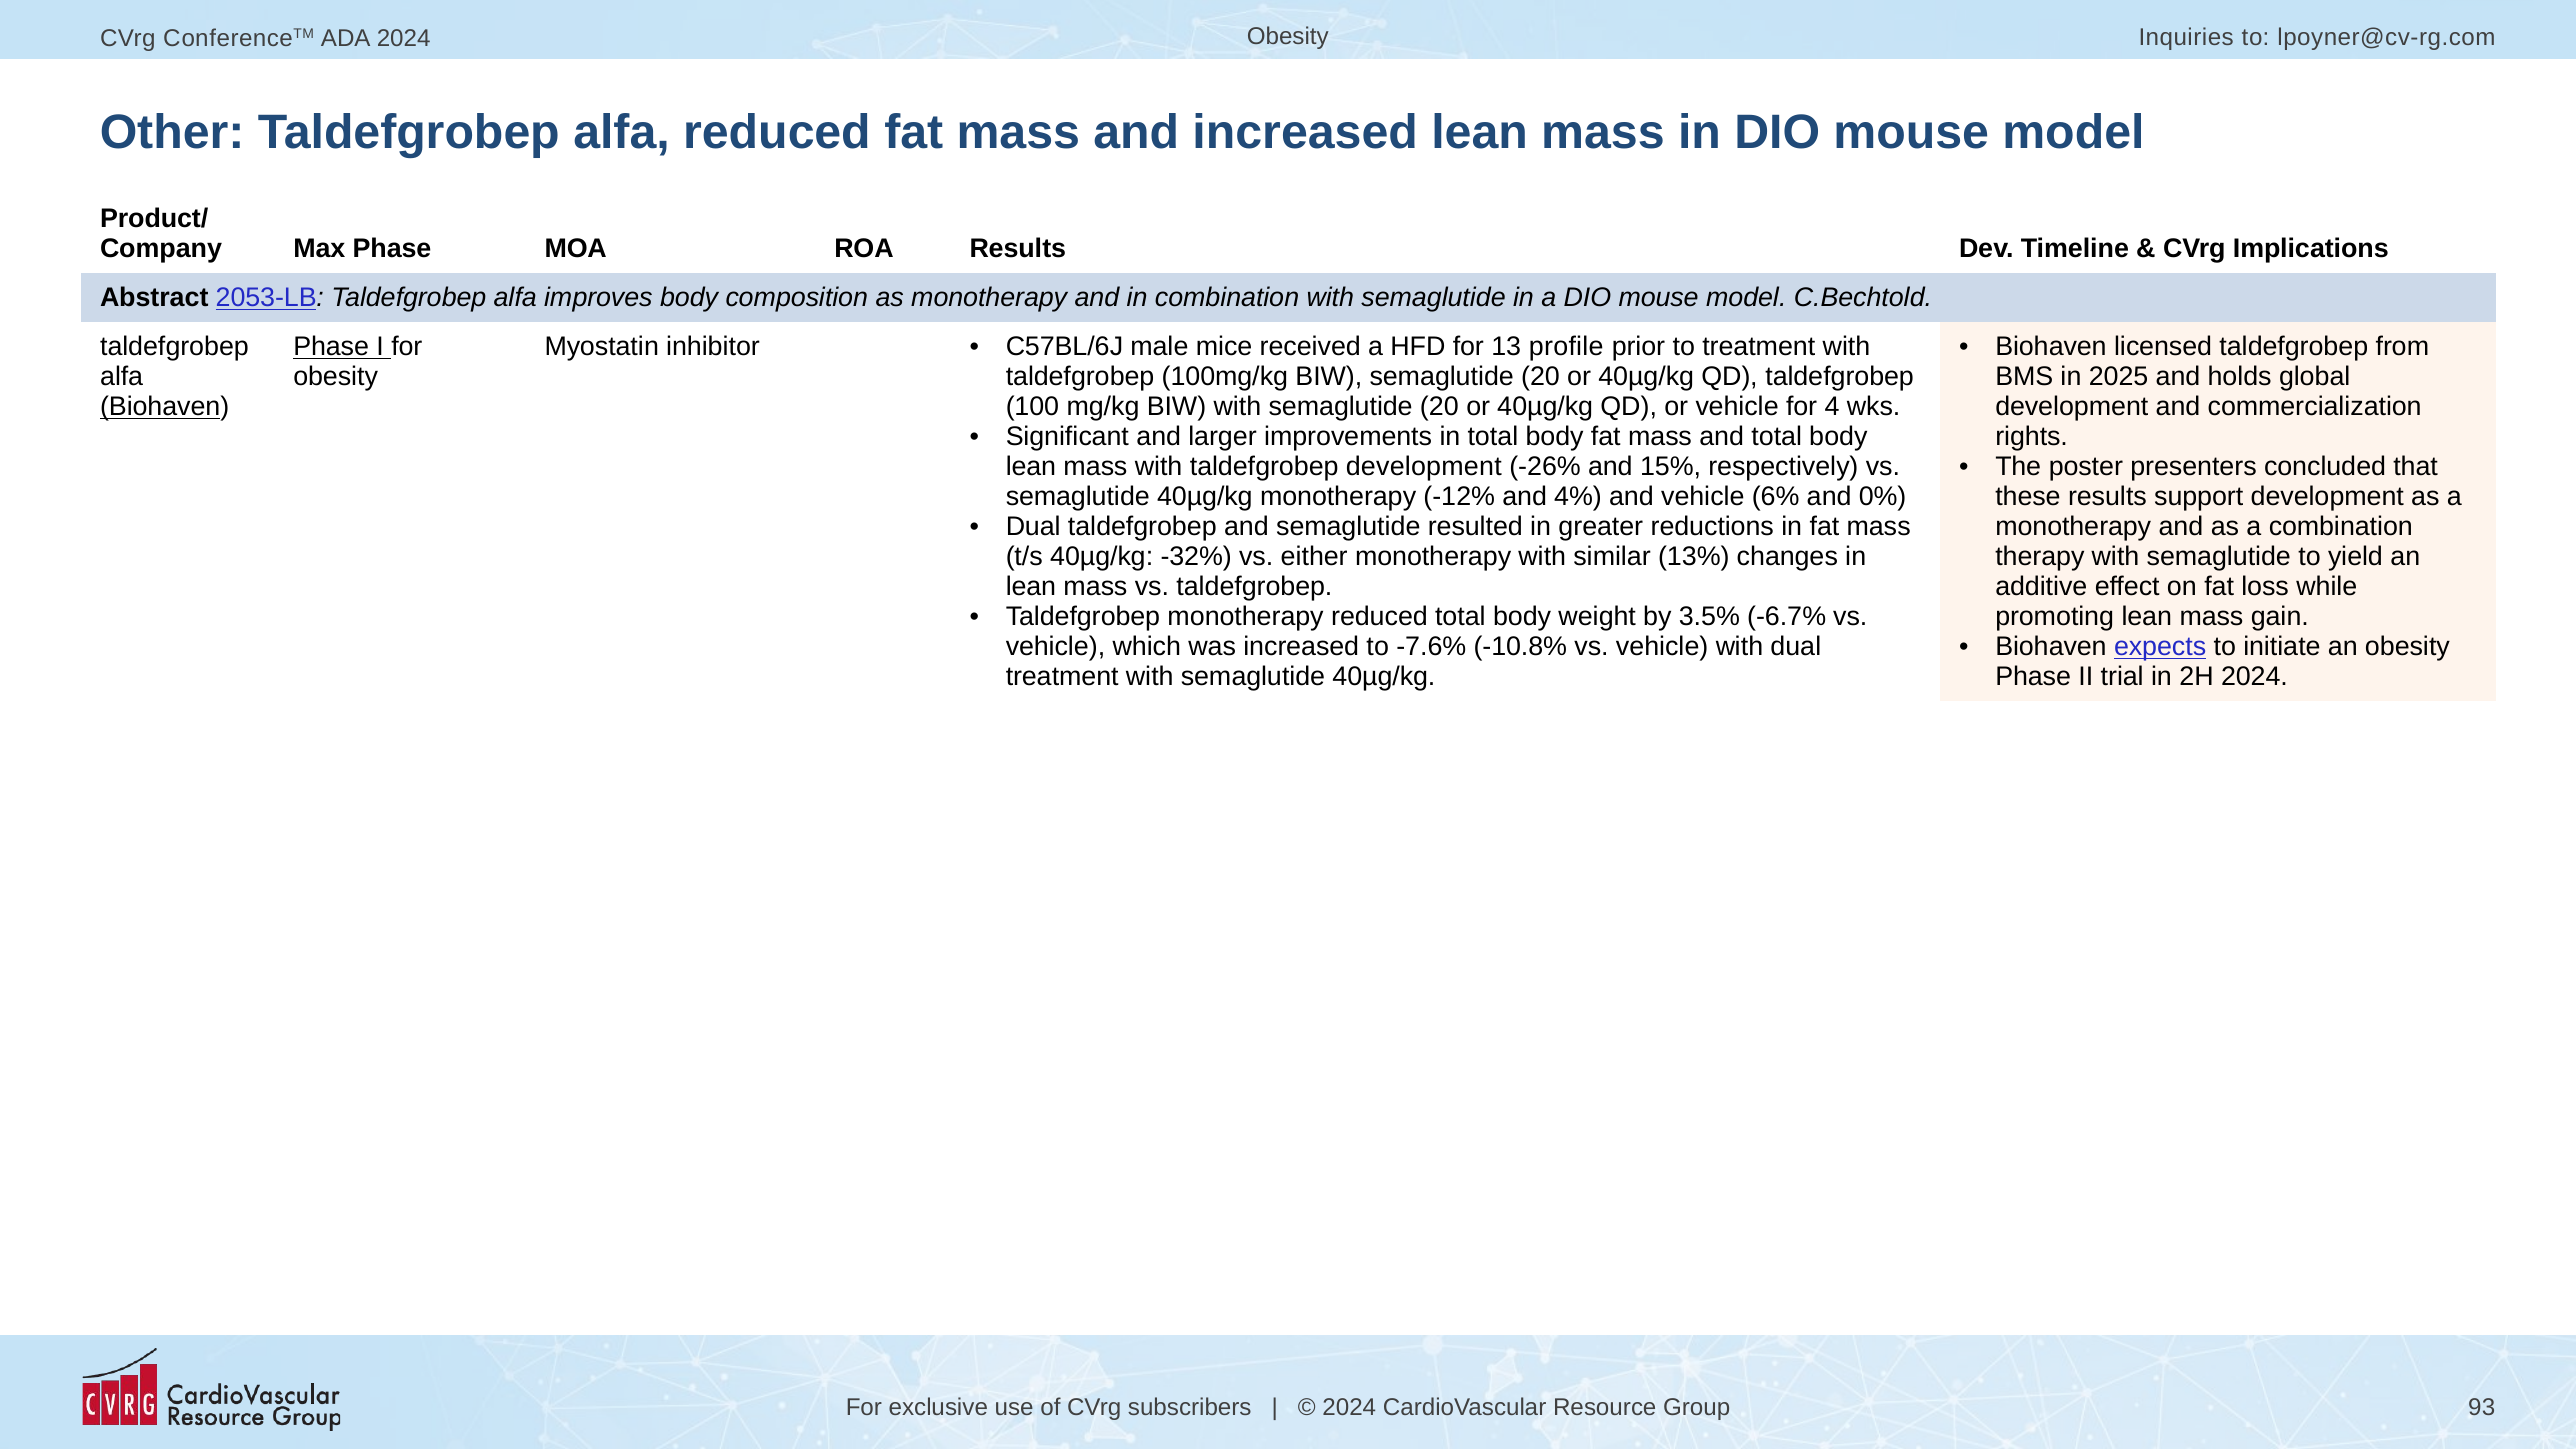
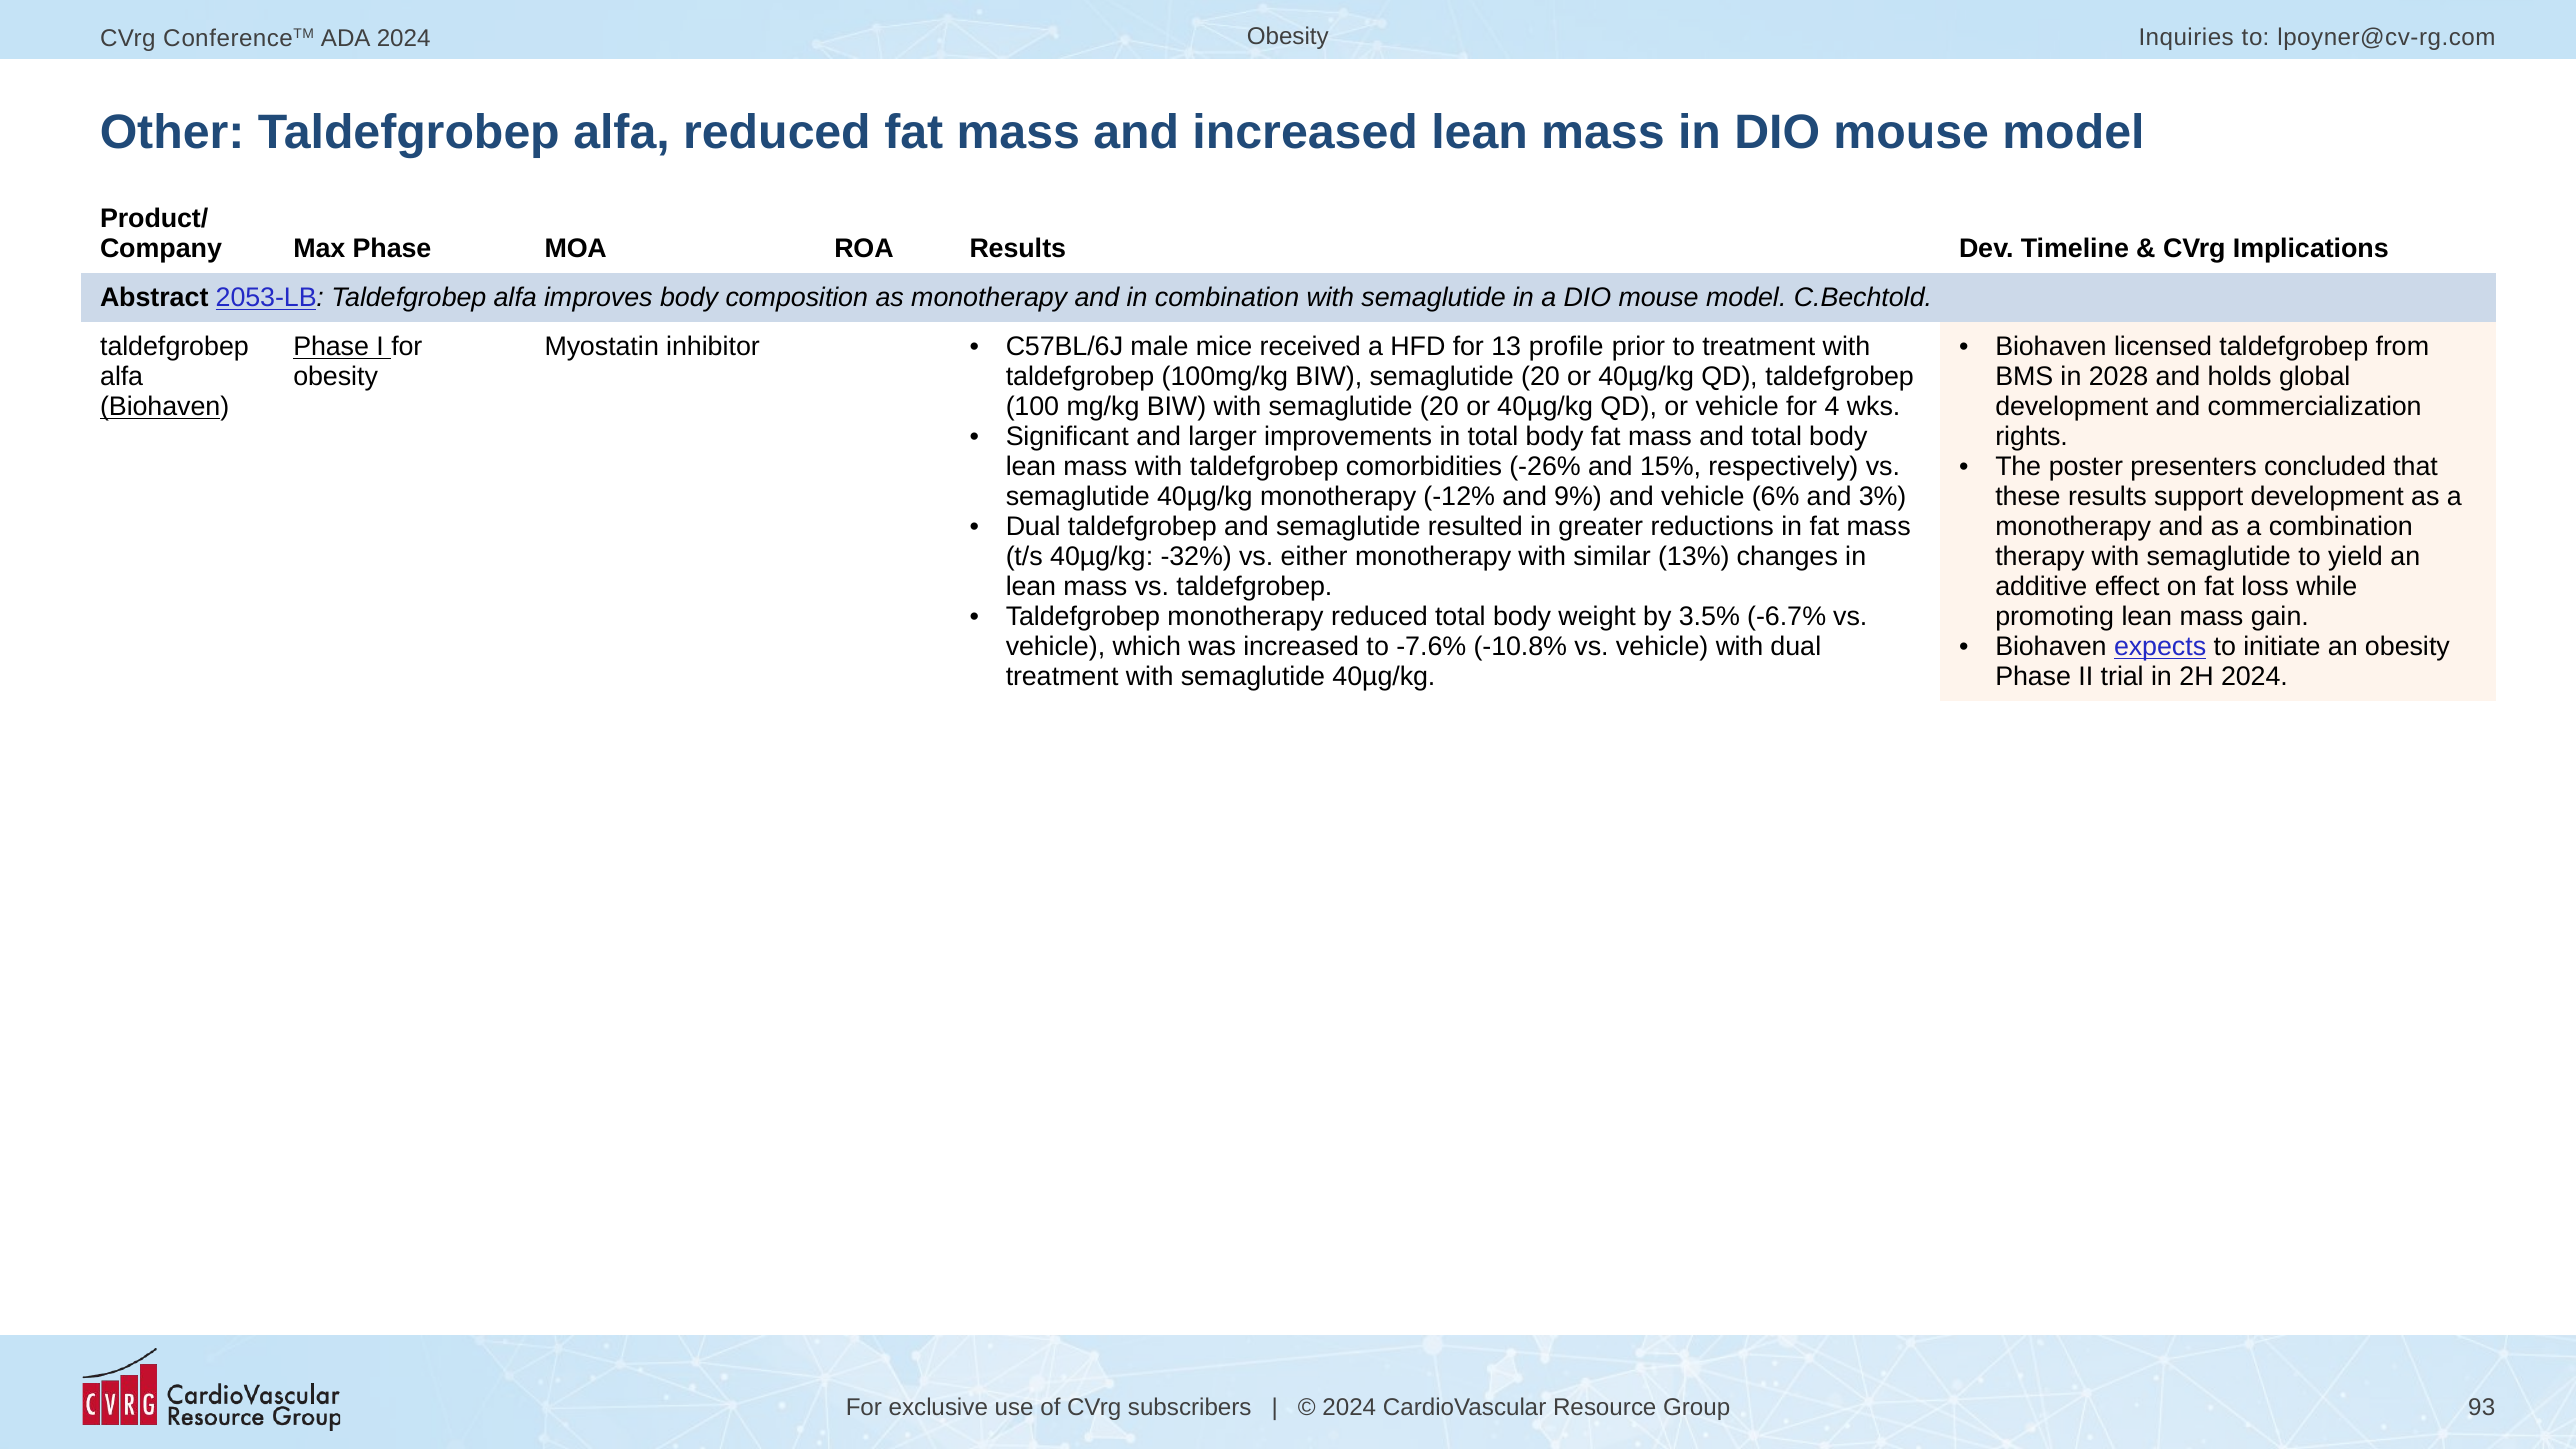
2025: 2025 -> 2028
taldefgrobep development: development -> comorbidities
4%: 4% -> 9%
0%: 0% -> 3%
